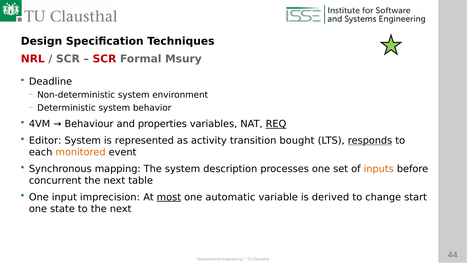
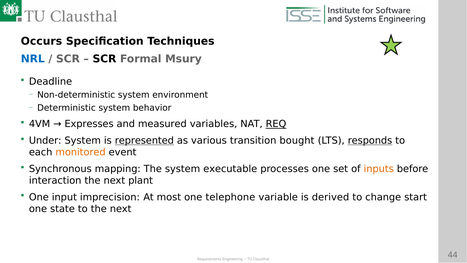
Design: Design -> Occurs
NRL colour: red -> blue
SCR at (104, 59) colour: red -> black
Behaviour: Behaviour -> Expresses
properties: properties -> measured
Editor: Editor -> Under
represented underline: none -> present
activity: activity -> various
description: description -> executable
concurrent: concurrent -> interaction
table: table -> plant
most underline: present -> none
automatic: automatic -> telephone
